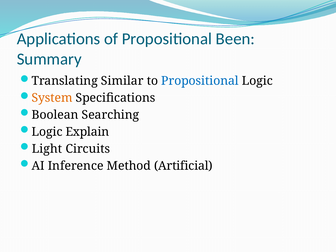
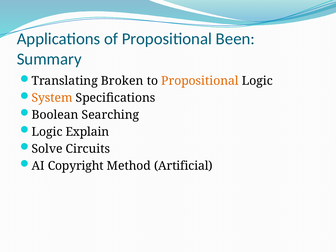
Similar: Similar -> Broken
Propositional at (200, 81) colour: blue -> orange
Light: Light -> Solve
Inference: Inference -> Copyright
